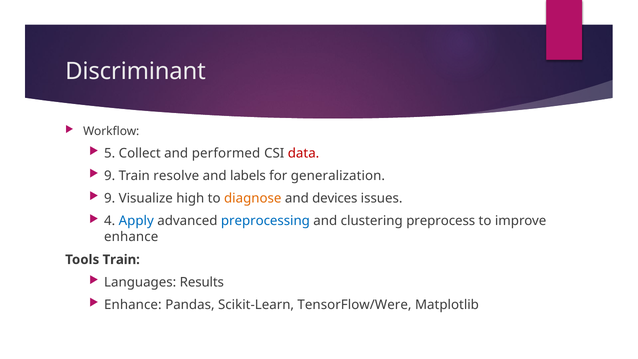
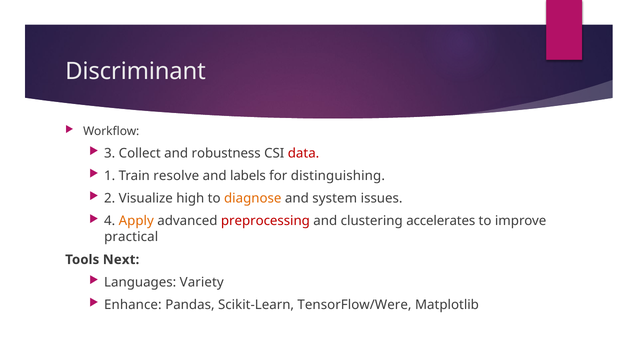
5: 5 -> 3
performed: performed -> robustness
9 at (110, 176): 9 -> 1
generalization: generalization -> distinguishing
9 at (110, 198): 9 -> 2
devices: devices -> system
Apply colour: blue -> orange
preprocessing colour: blue -> red
preprocess: preprocess -> accelerates
enhance at (131, 237): enhance -> practical
Tools Train: Train -> Next
Results: Results -> Variety
